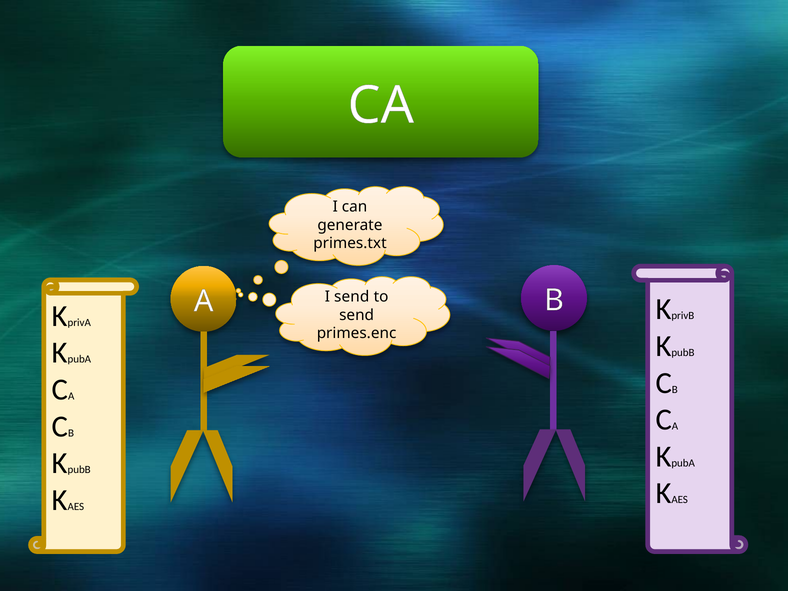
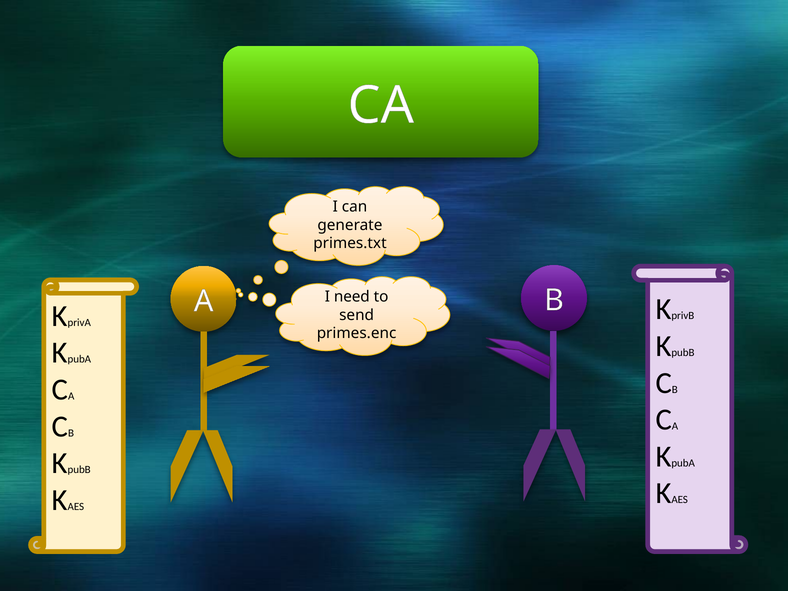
I send: send -> need
